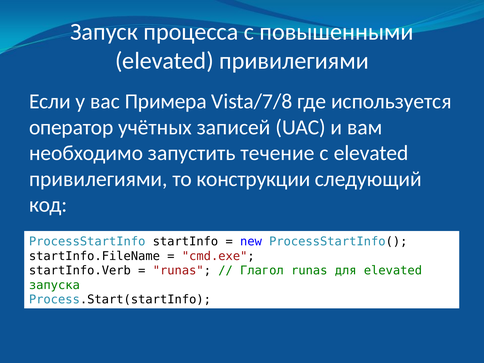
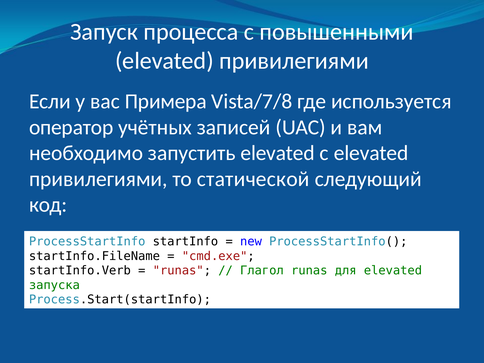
запустить течение: течение -> elevated
конструкции: конструкции -> статической
